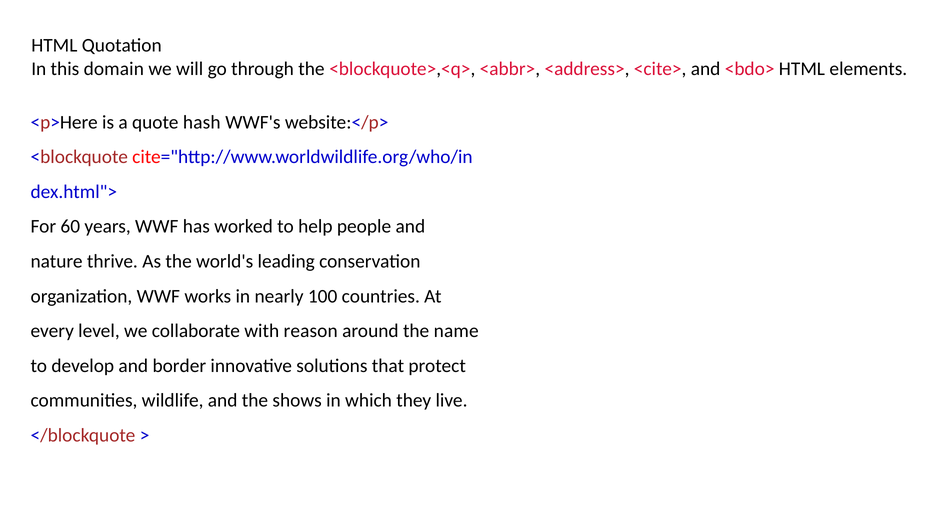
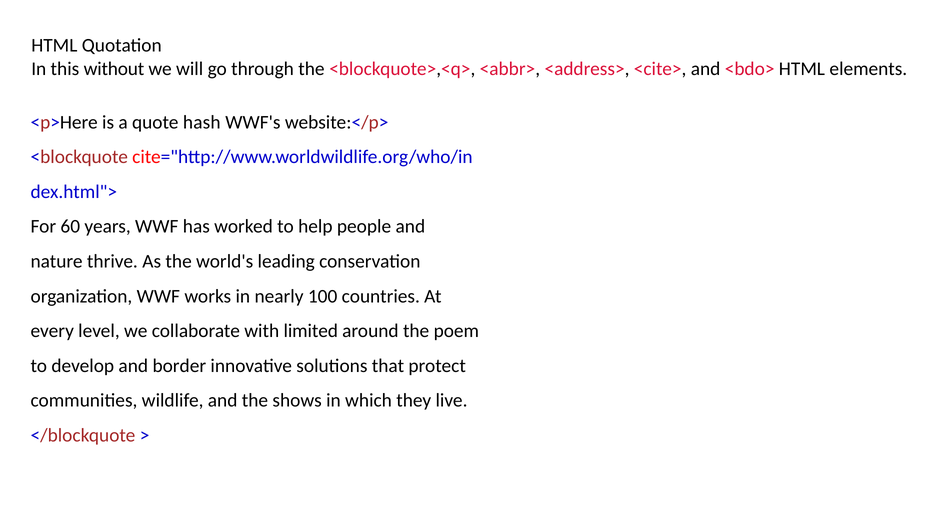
domain: domain -> without
reason: reason -> limited
name: name -> poem
